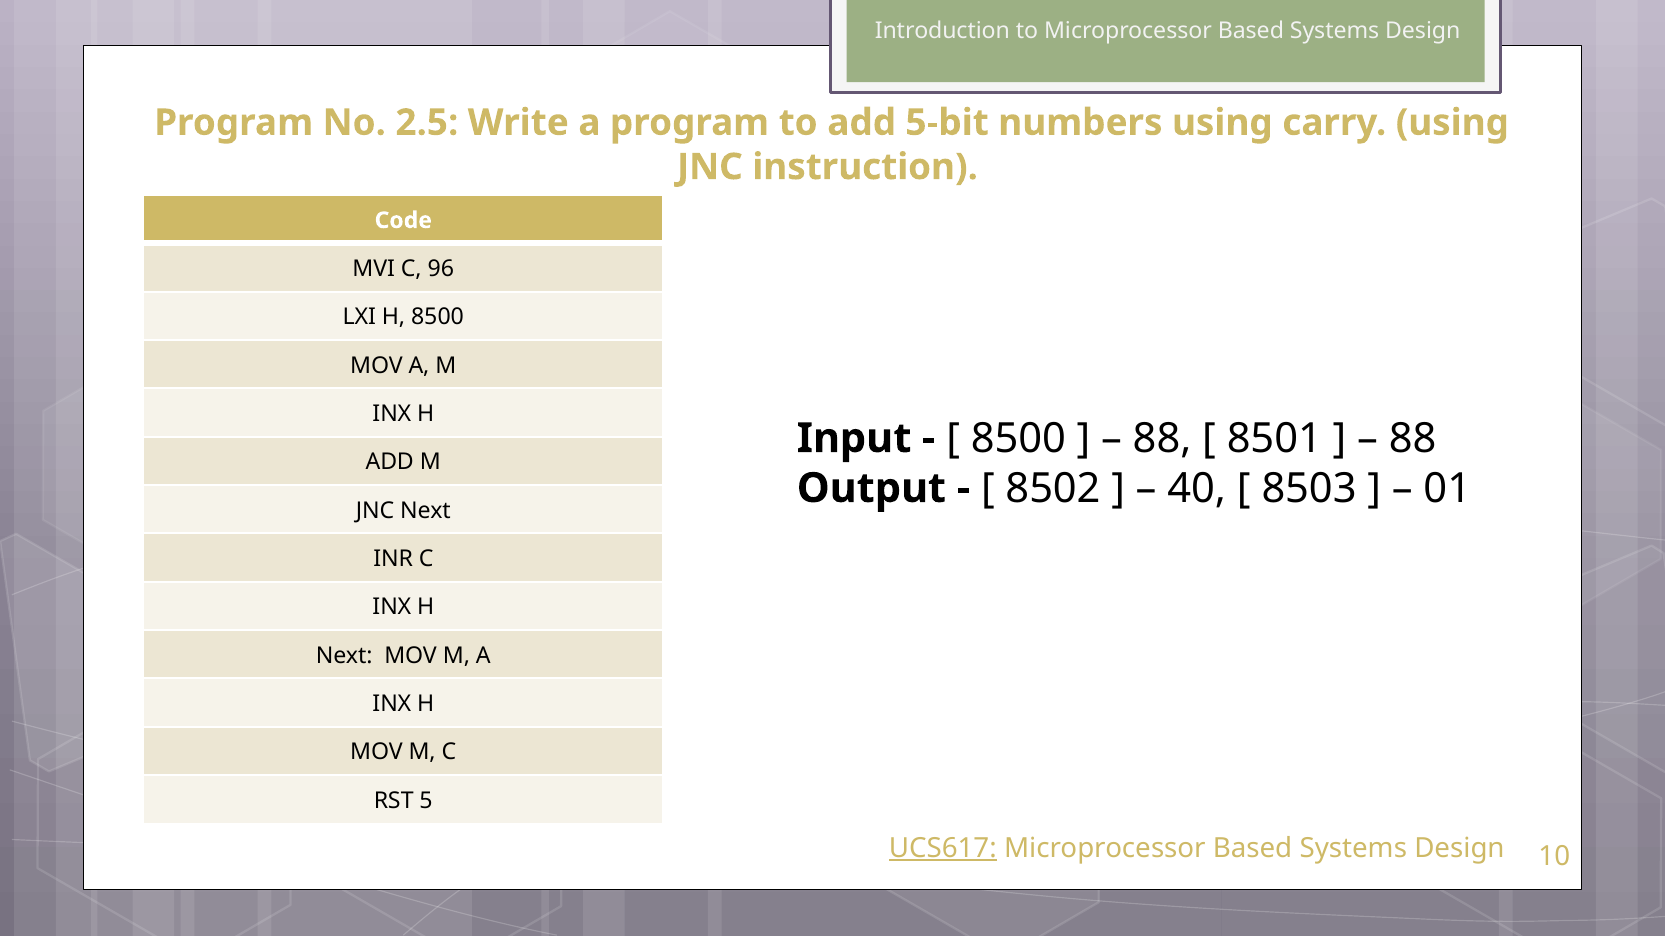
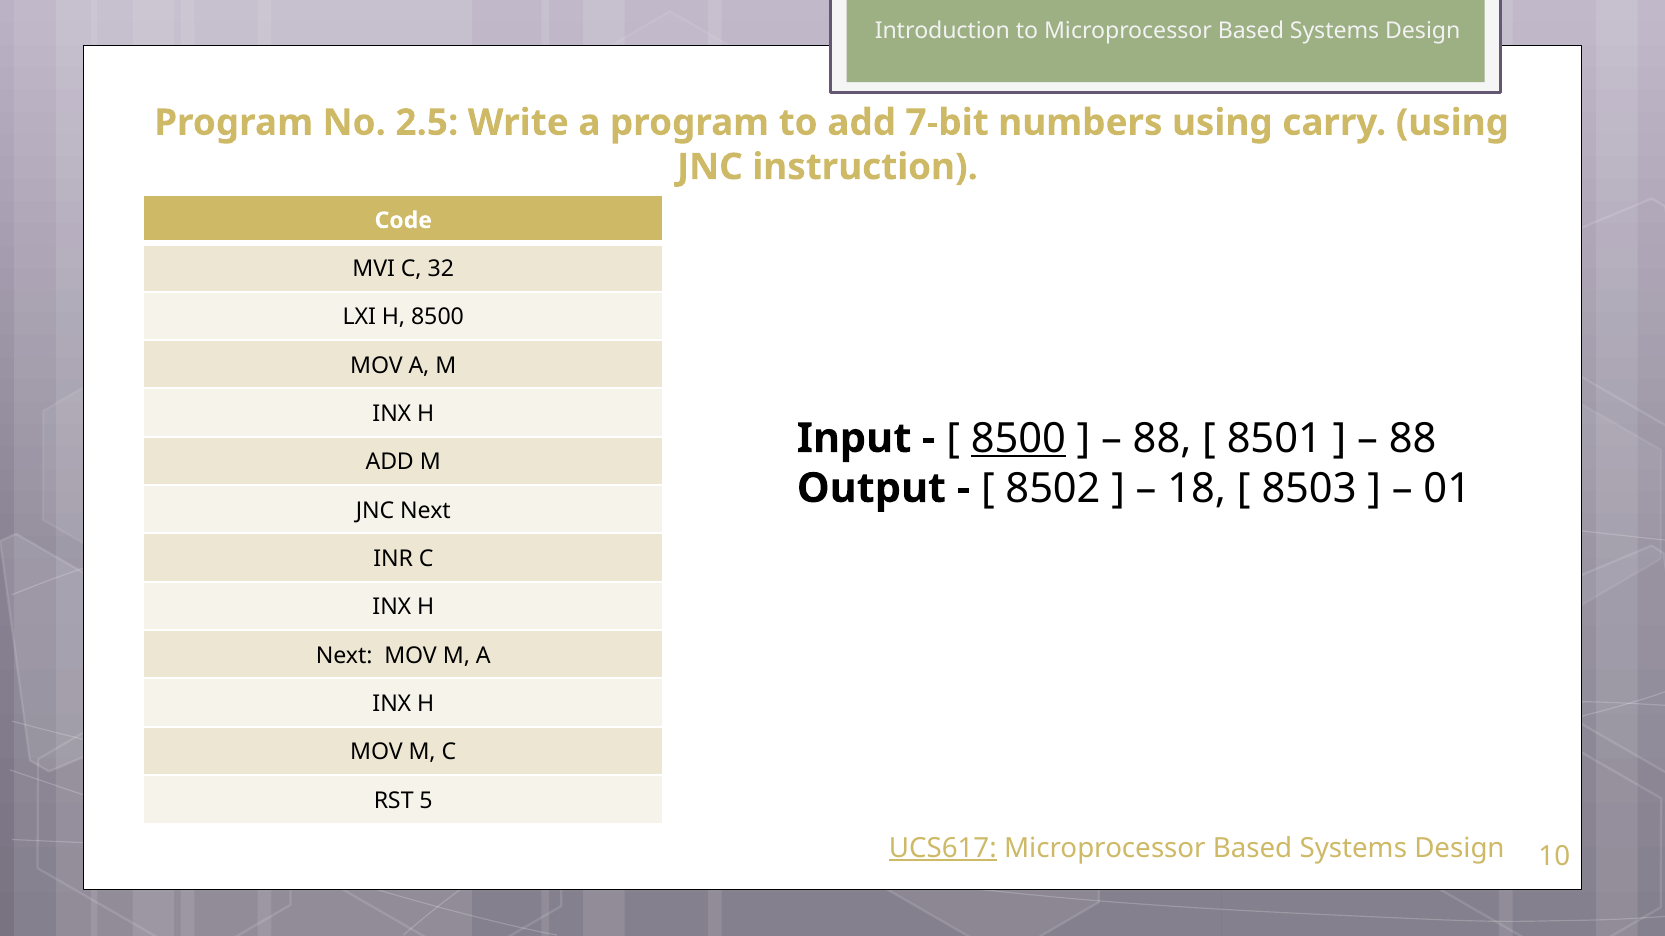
5-bit: 5-bit -> 7-bit
96: 96 -> 32
8500 at (1018, 439) underline: none -> present
40: 40 -> 18
